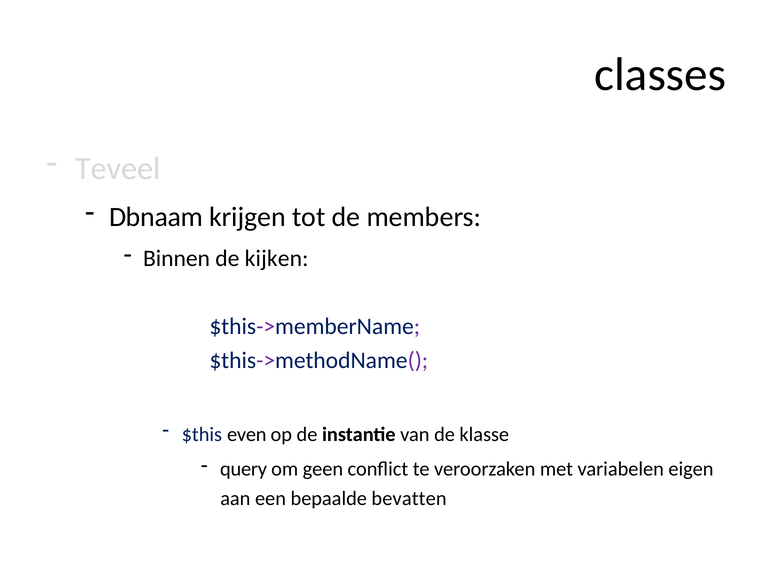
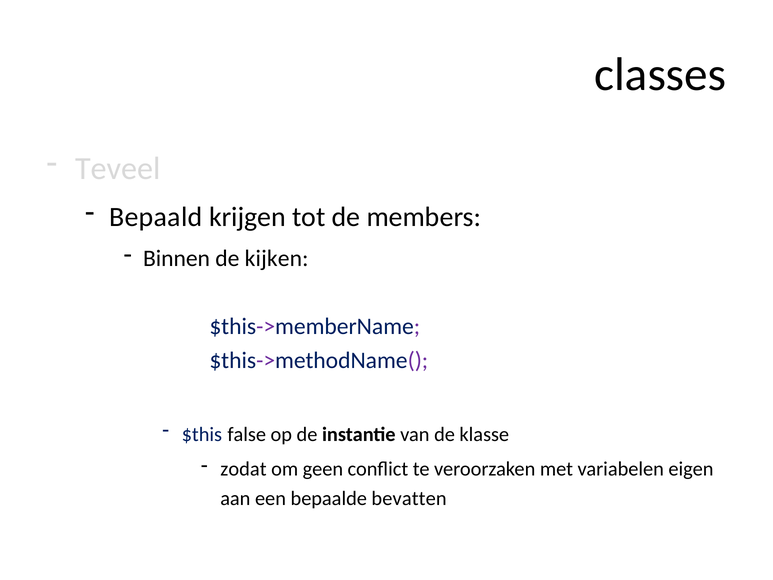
Dbnaam: Dbnaam -> Bepaald
even: even -> false
query: query -> zodat
